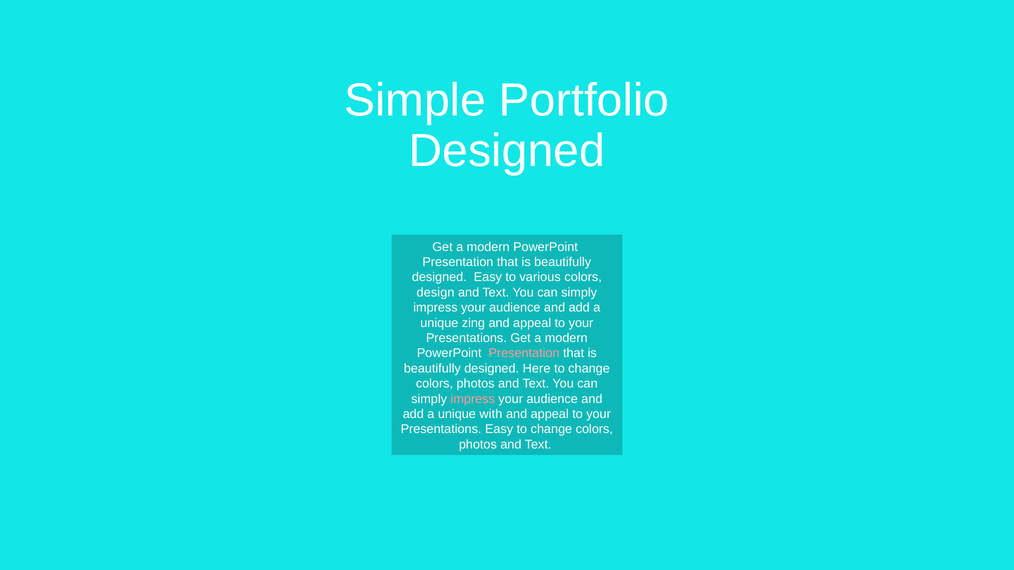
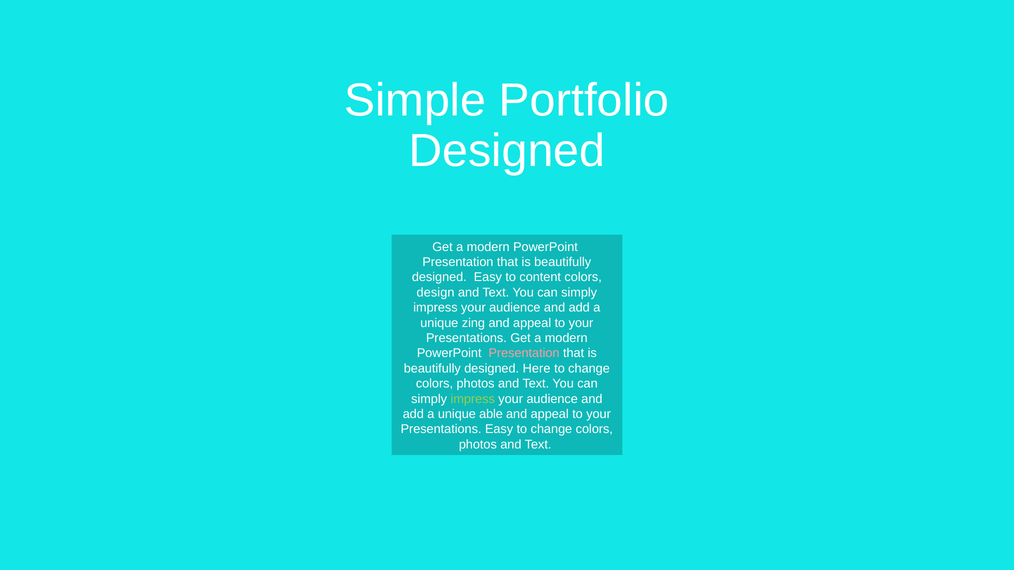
various: various -> content
impress at (473, 399) colour: pink -> light green
with: with -> able
